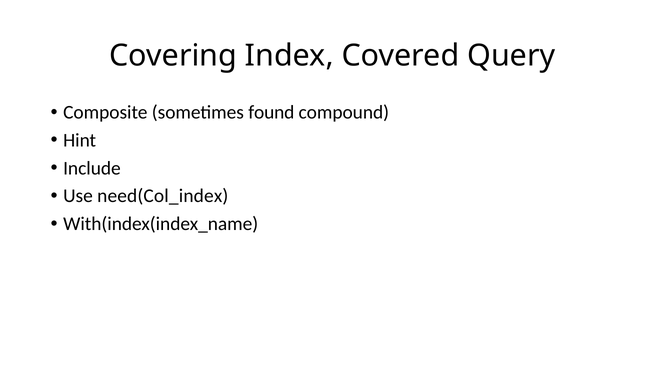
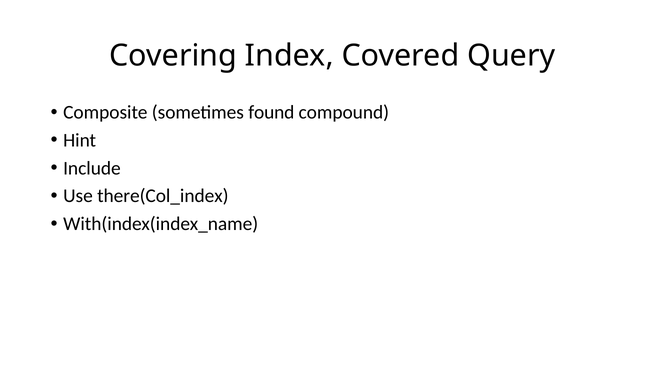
need(Col_index: need(Col_index -> there(Col_index
